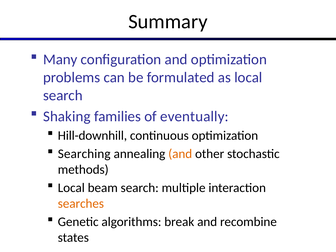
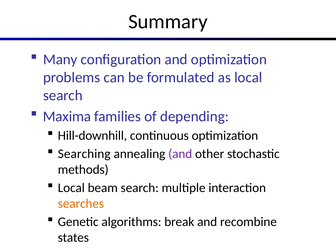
Shaking: Shaking -> Maxima
eventually: eventually -> depending
and at (180, 154) colour: orange -> purple
